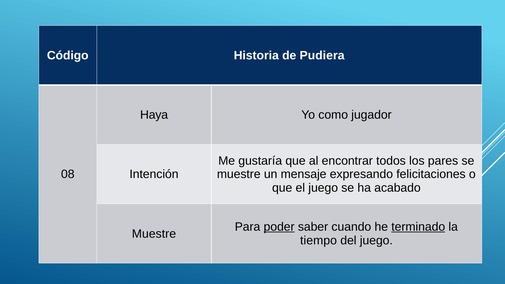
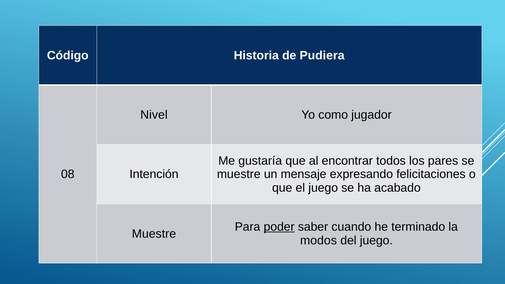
Haya: Haya -> Nivel
terminado underline: present -> none
tiempo: tiempo -> modos
